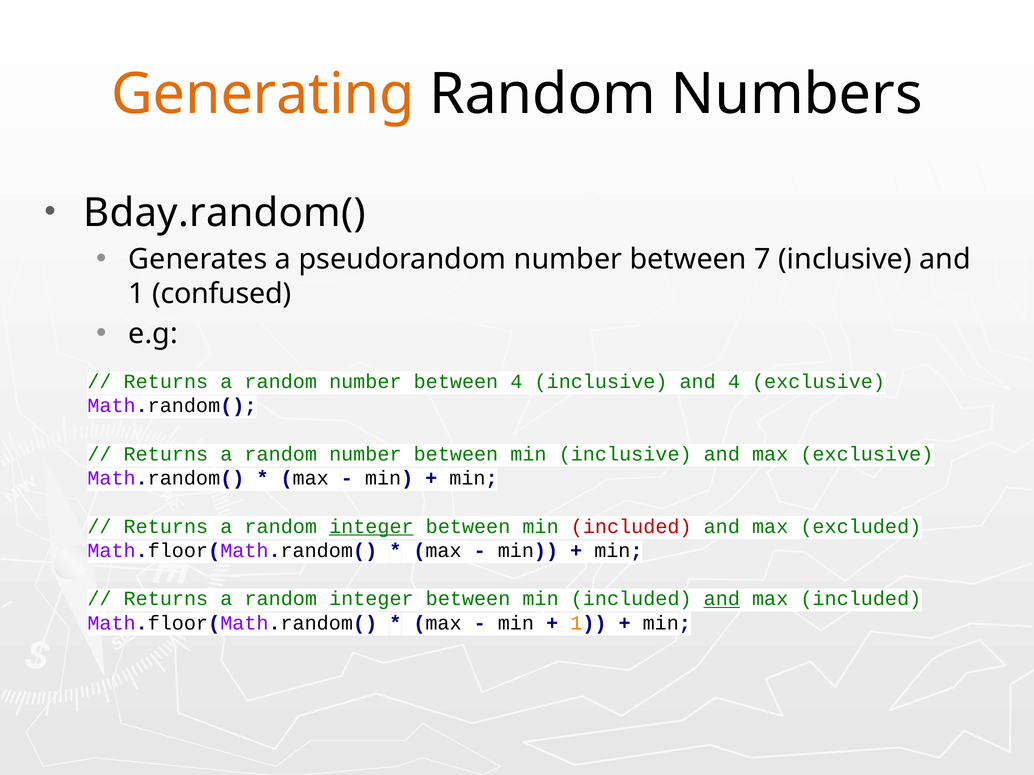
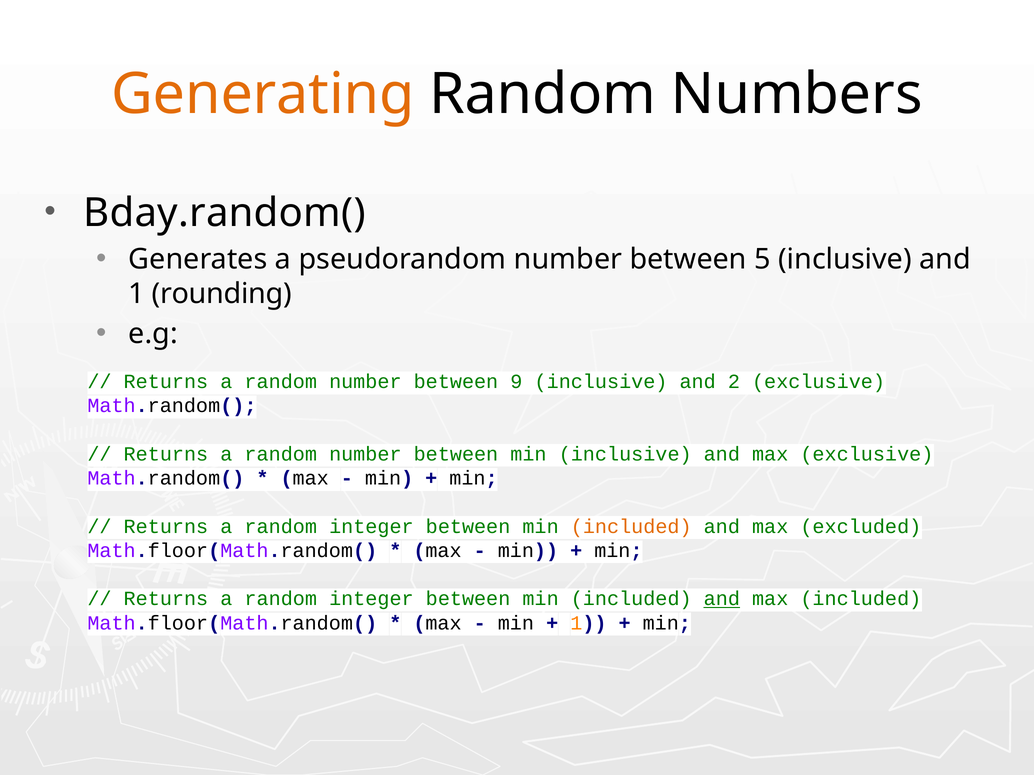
7: 7 -> 5
confused: confused -> rounding
between 4: 4 -> 9
and 4: 4 -> 2
integer at (371, 527) underline: present -> none
included at (631, 527) colour: red -> orange
